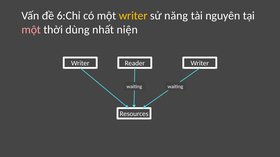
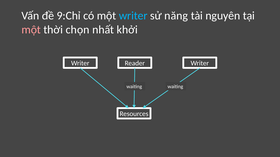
6:Chỉ: 6:Chỉ -> 9:Chỉ
writer at (133, 16) colour: yellow -> light blue
dùng: dùng -> chọn
niện: niện -> khởi
